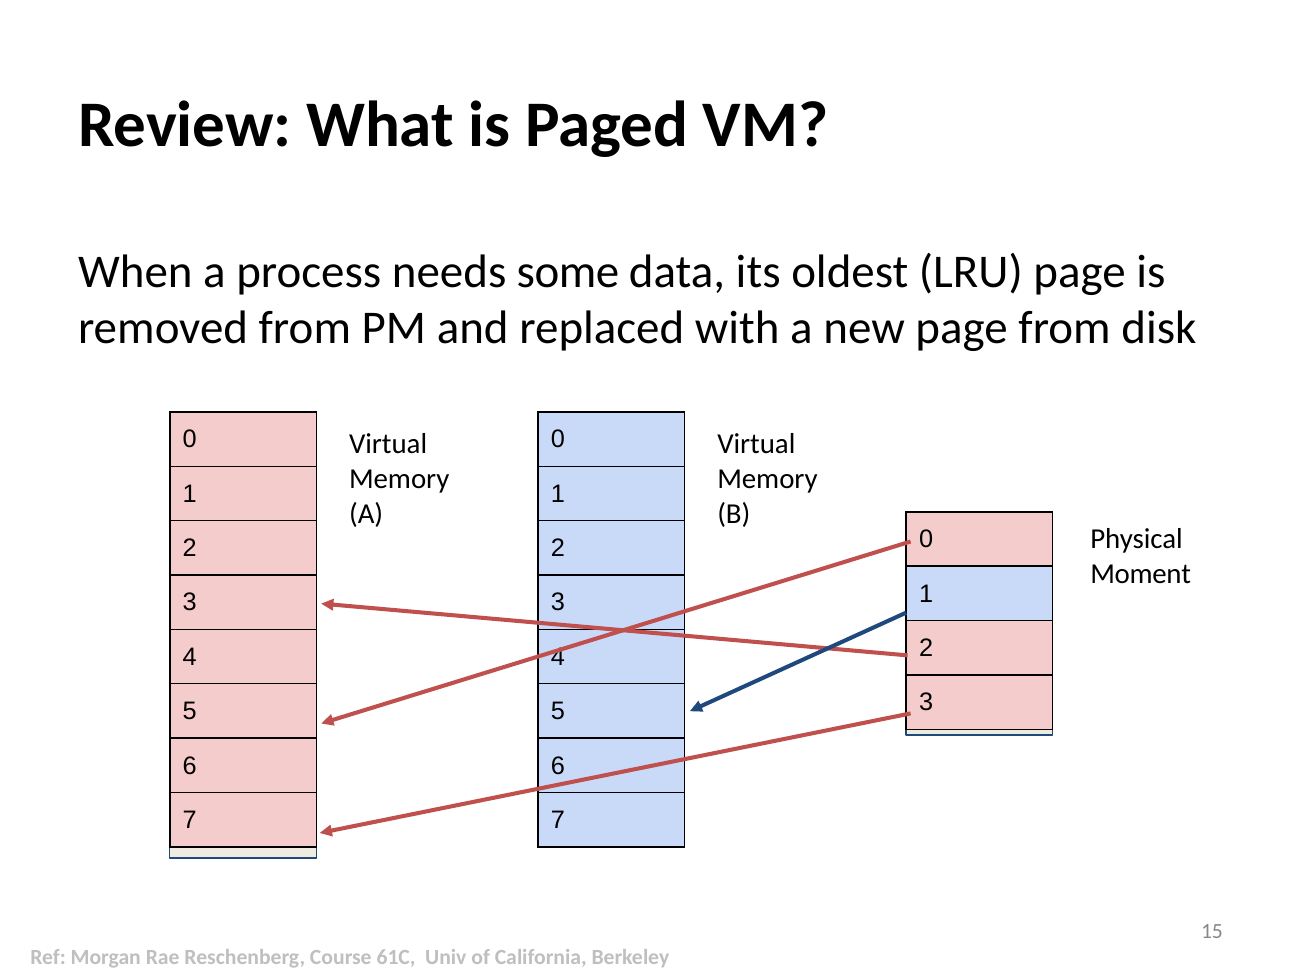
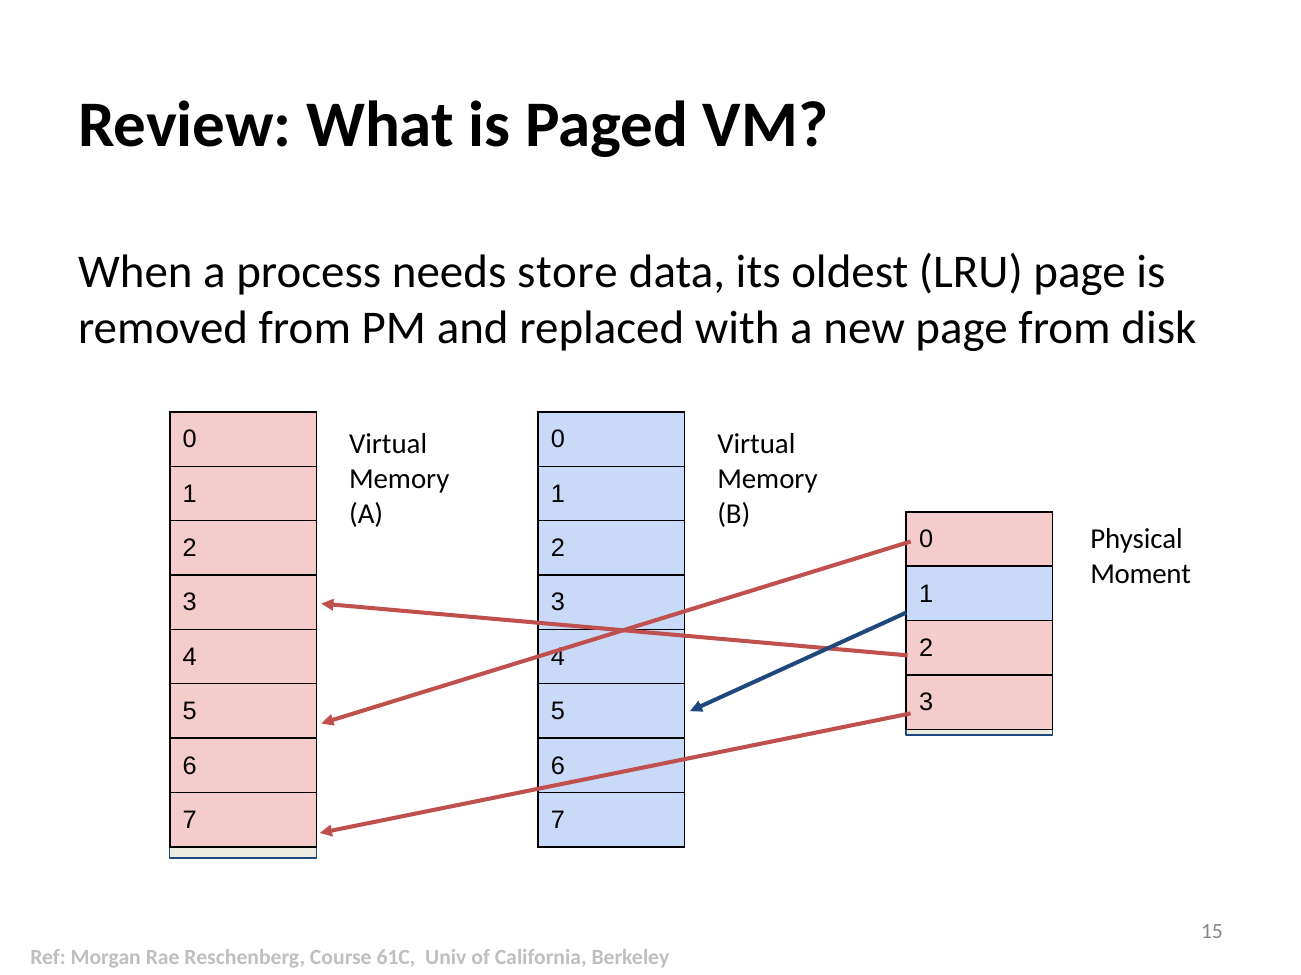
some: some -> store
